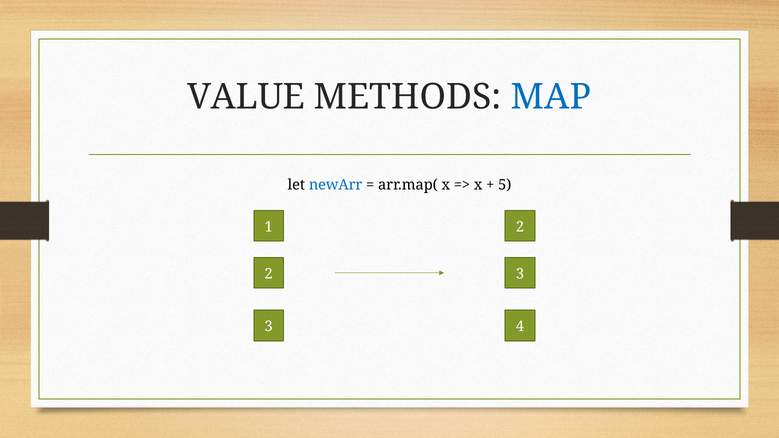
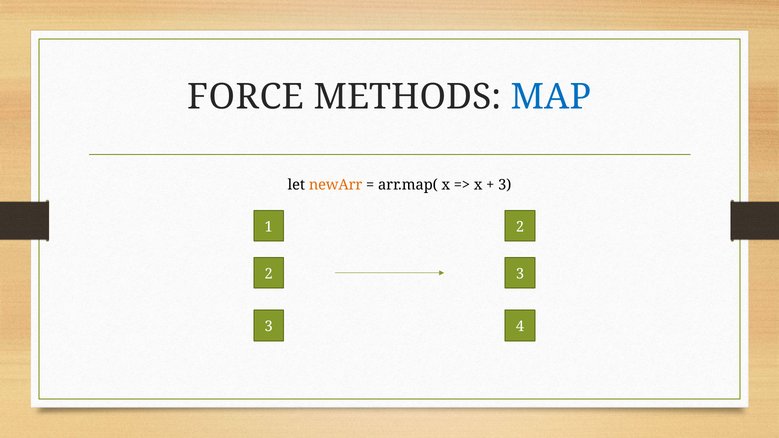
VALUE: VALUE -> FORCE
newArr colour: blue -> orange
5 at (505, 185): 5 -> 3
